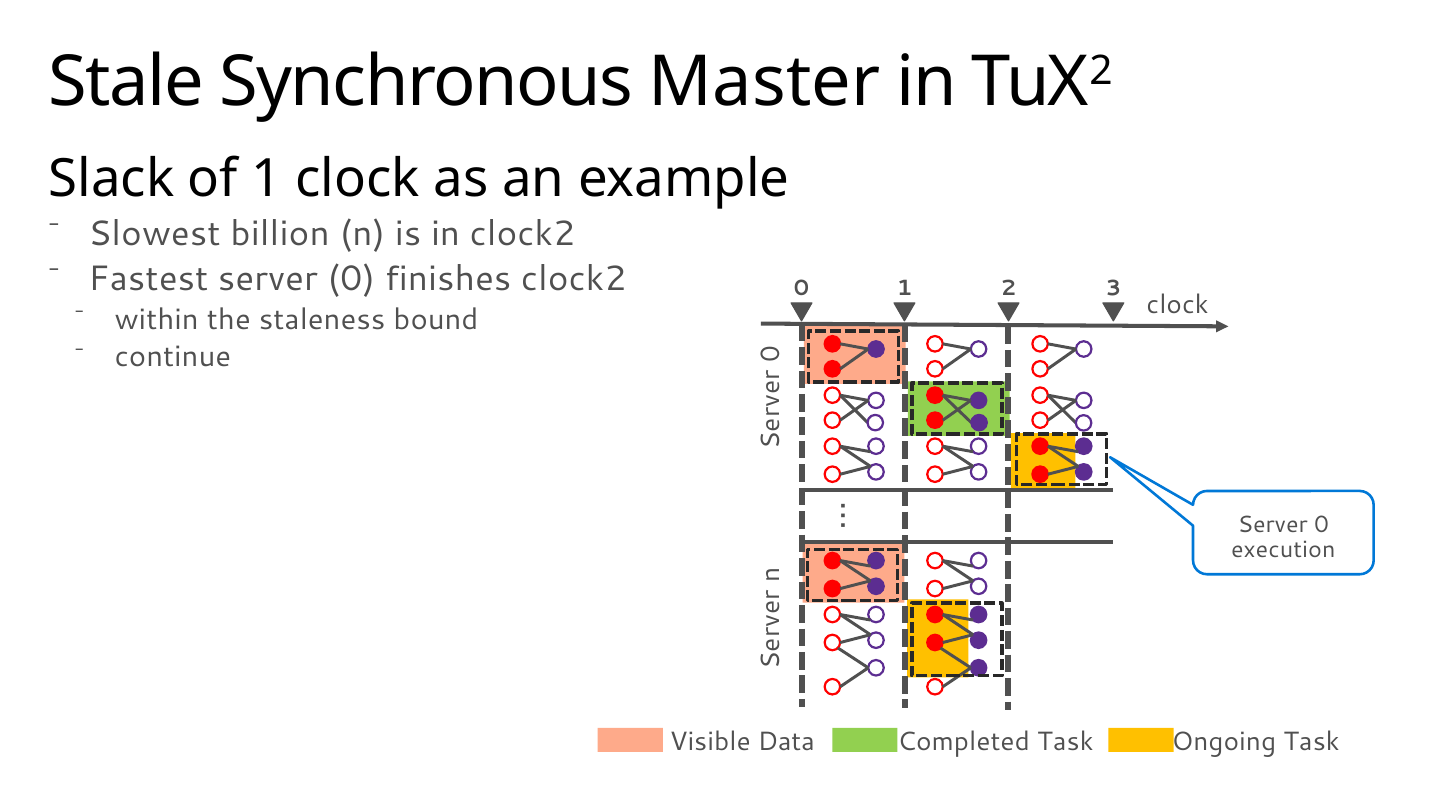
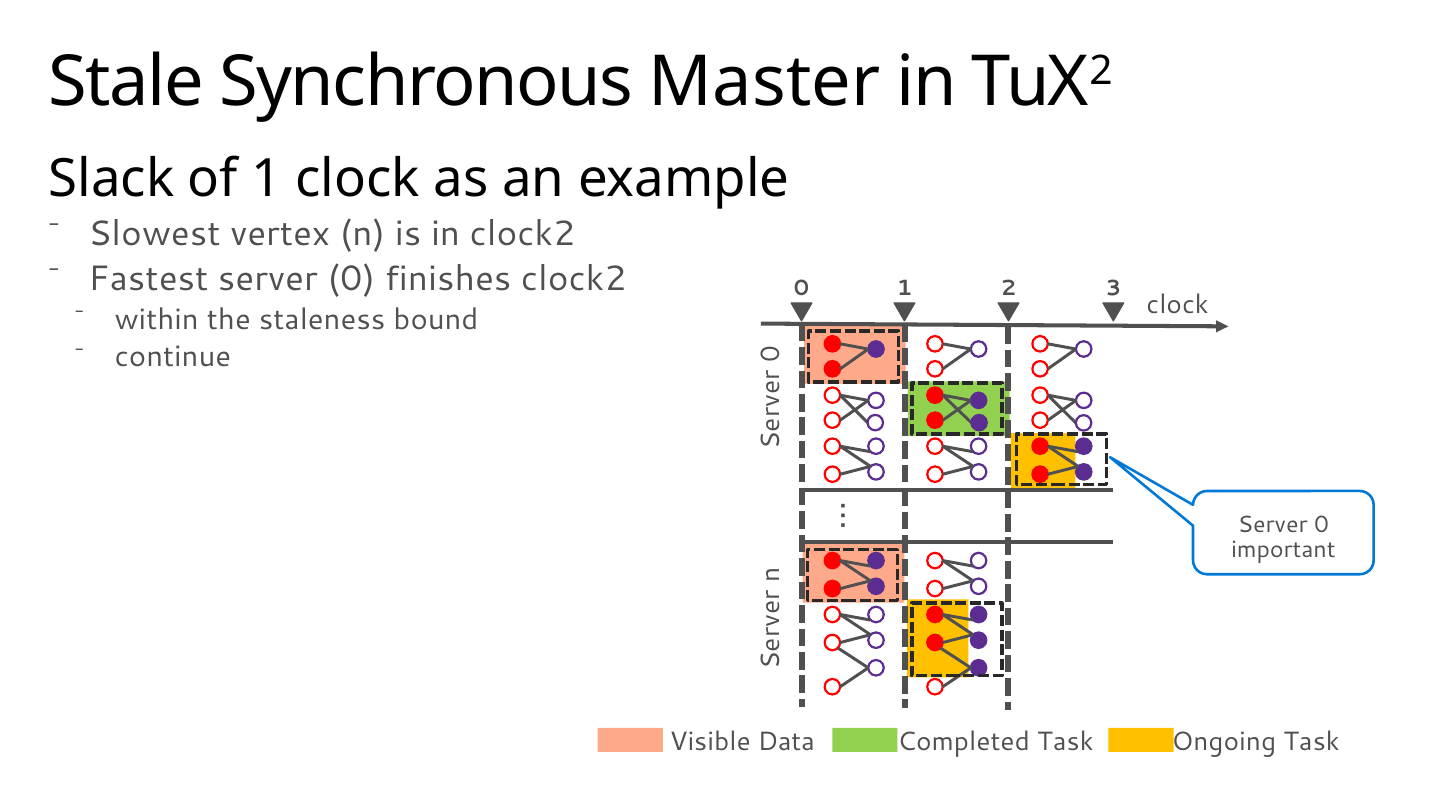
billion: billion -> vertex
execution: execution -> important
